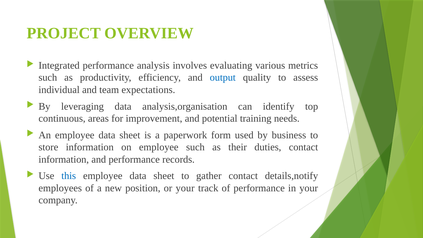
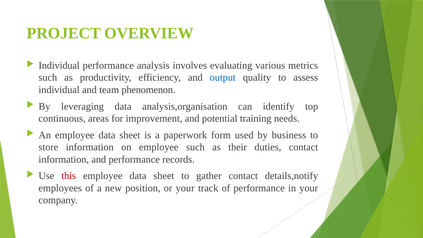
Integrated at (59, 65): Integrated -> Individual
expectations: expectations -> phenomenon
this colour: blue -> red
